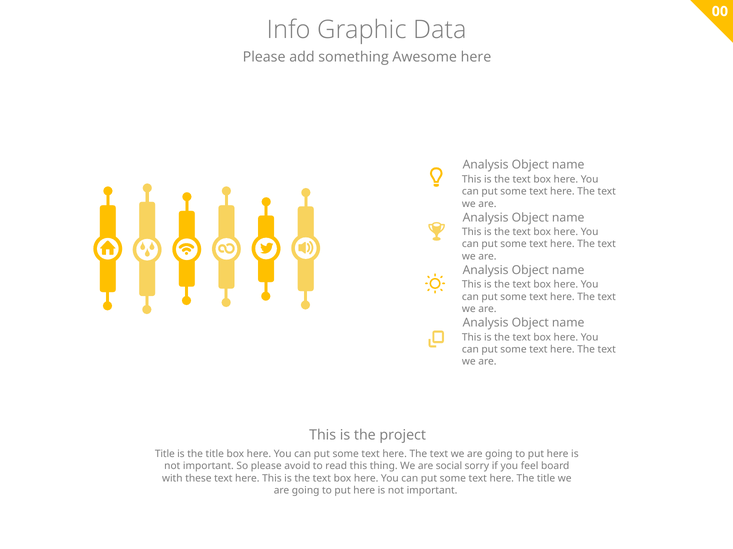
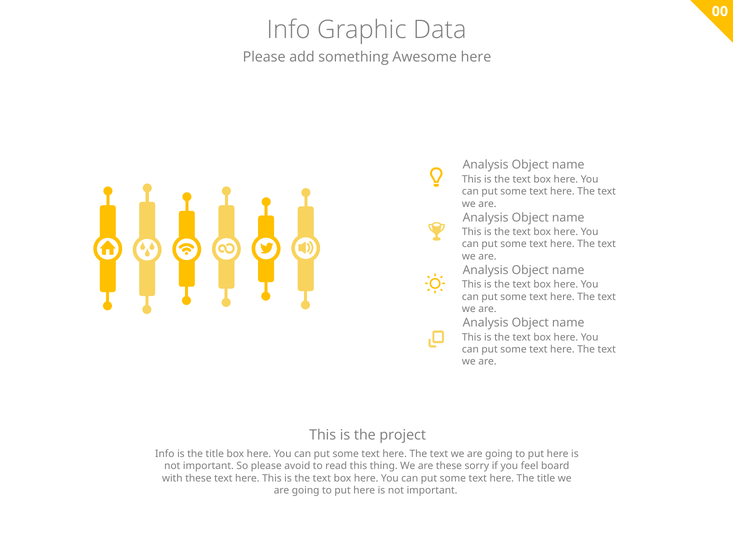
Title at (165, 454): Title -> Info
are social: social -> these
